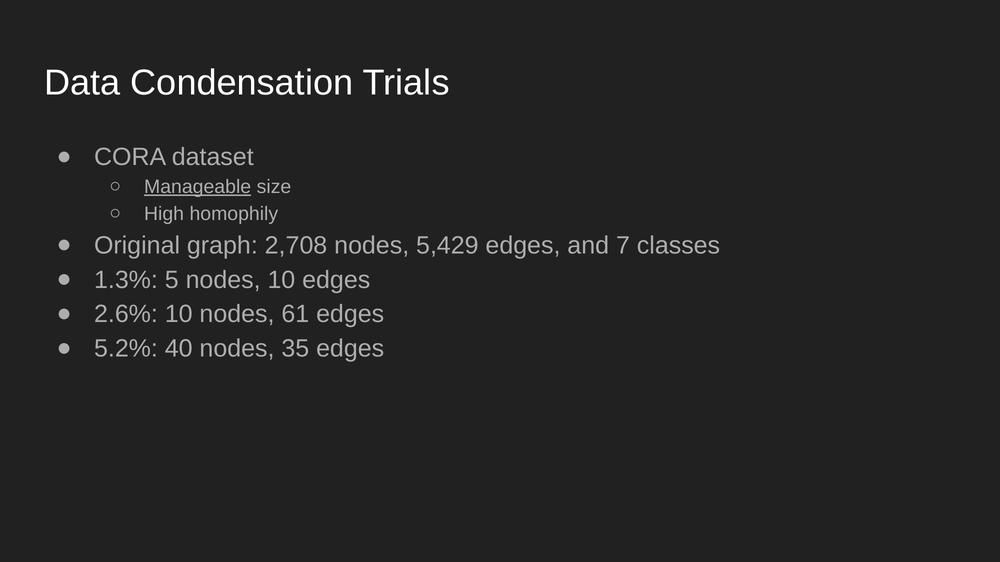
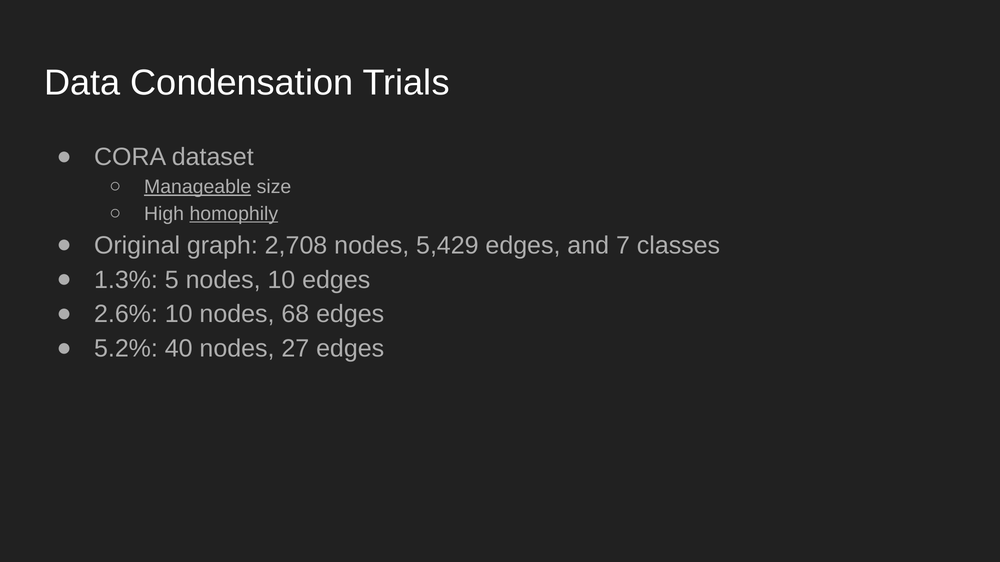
homophily underline: none -> present
61: 61 -> 68
35: 35 -> 27
